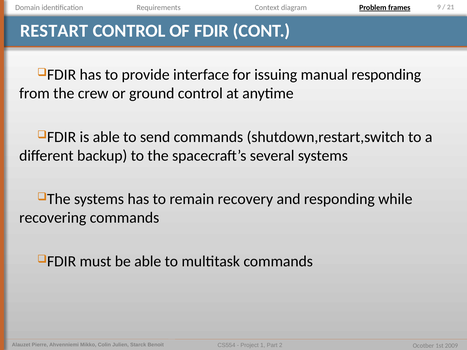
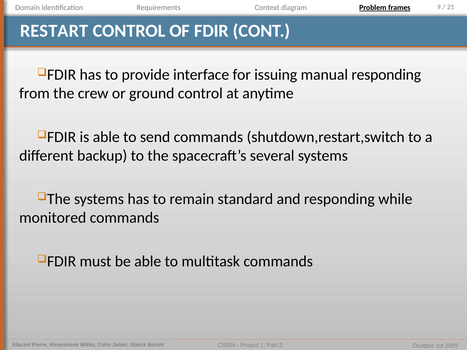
recovery: recovery -> standard
recovering: recovering -> monitored
